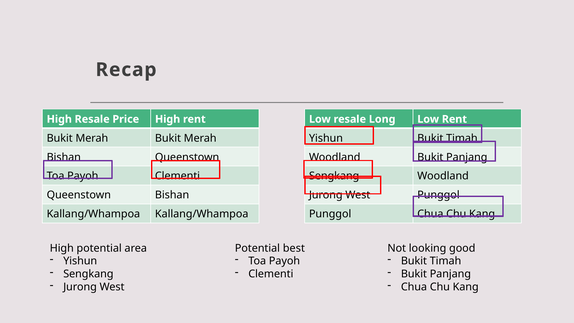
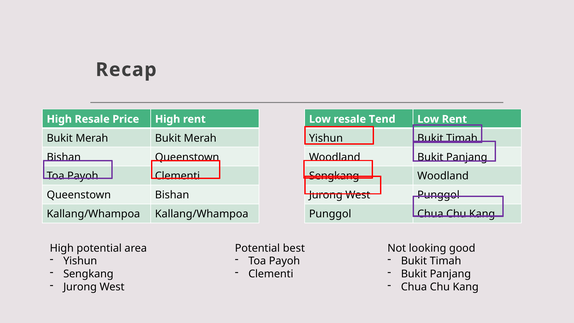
Long: Long -> Tend
